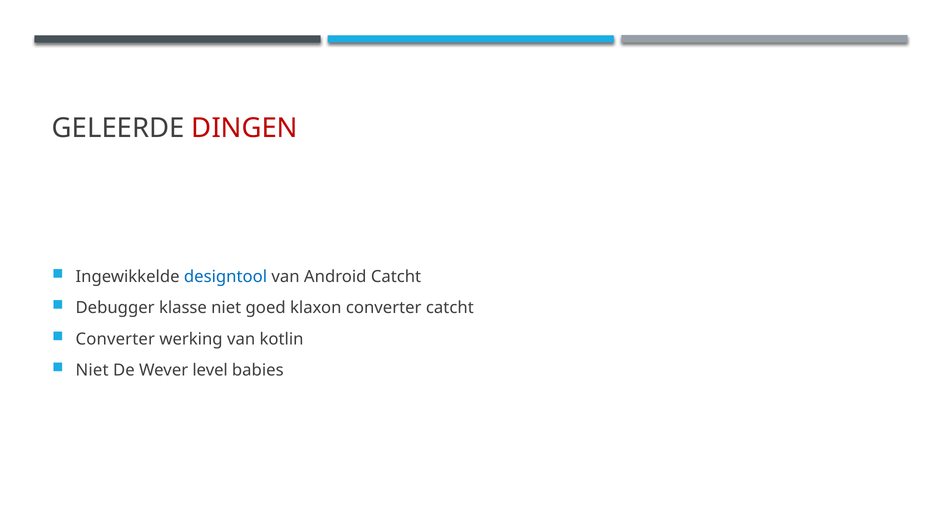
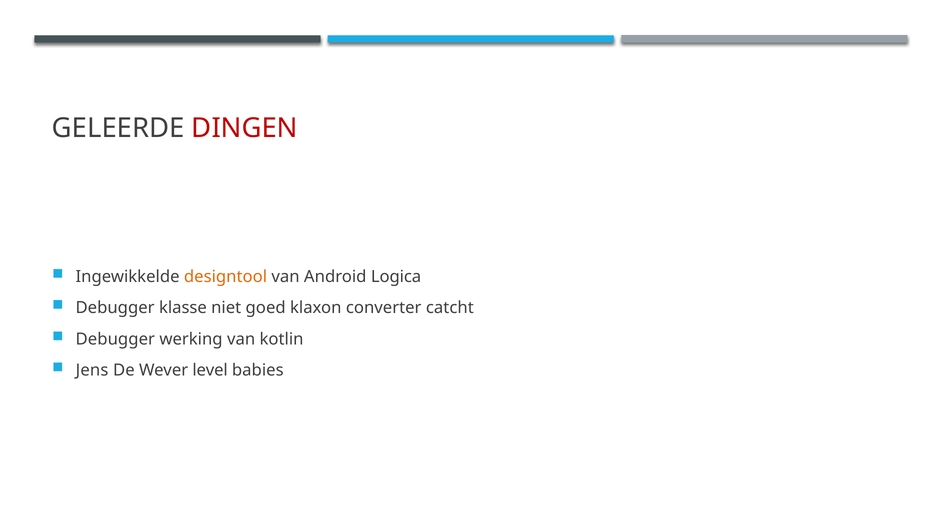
designtool colour: blue -> orange
Android Catcht: Catcht -> Logica
Converter at (115, 339): Converter -> Debugger
Niet at (92, 370): Niet -> Jens
